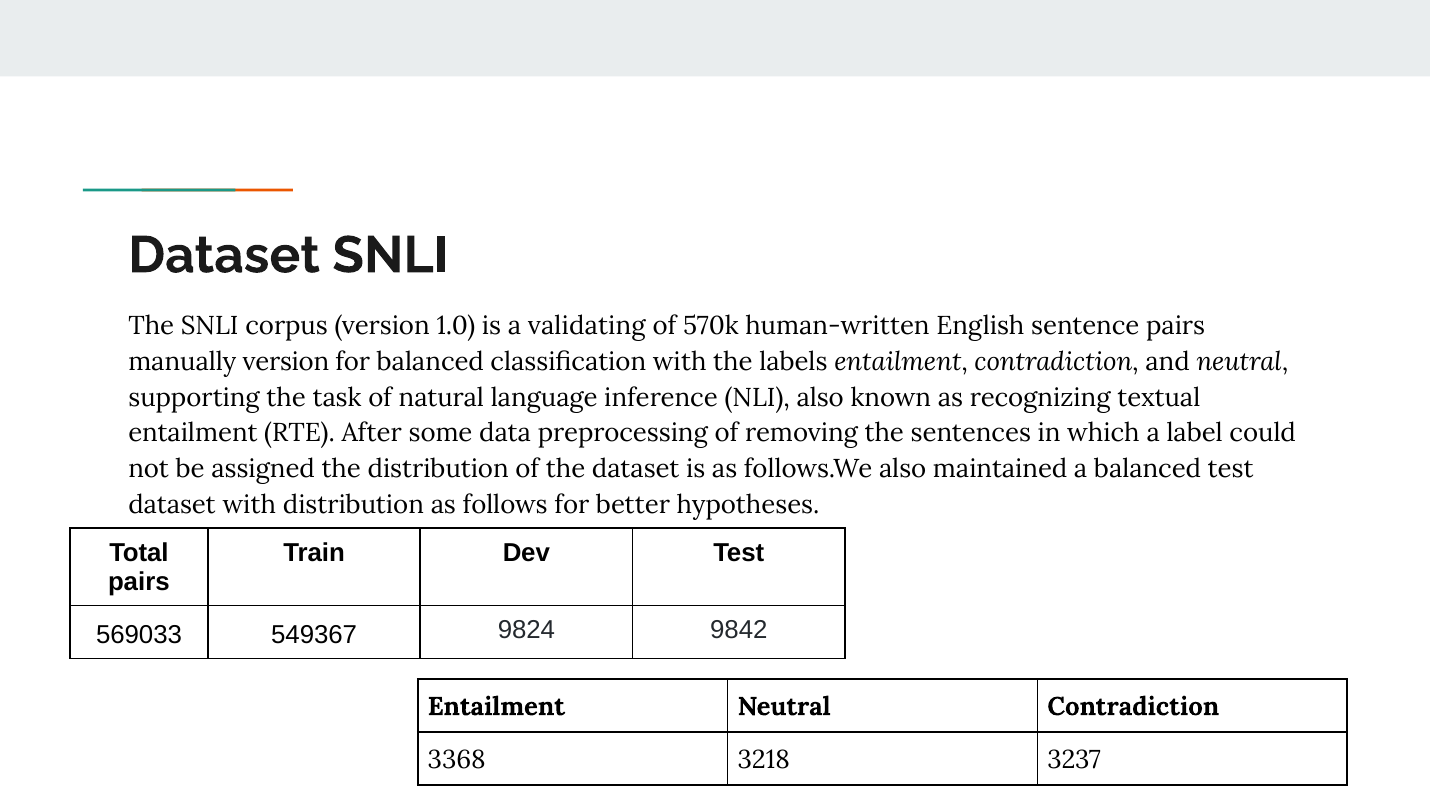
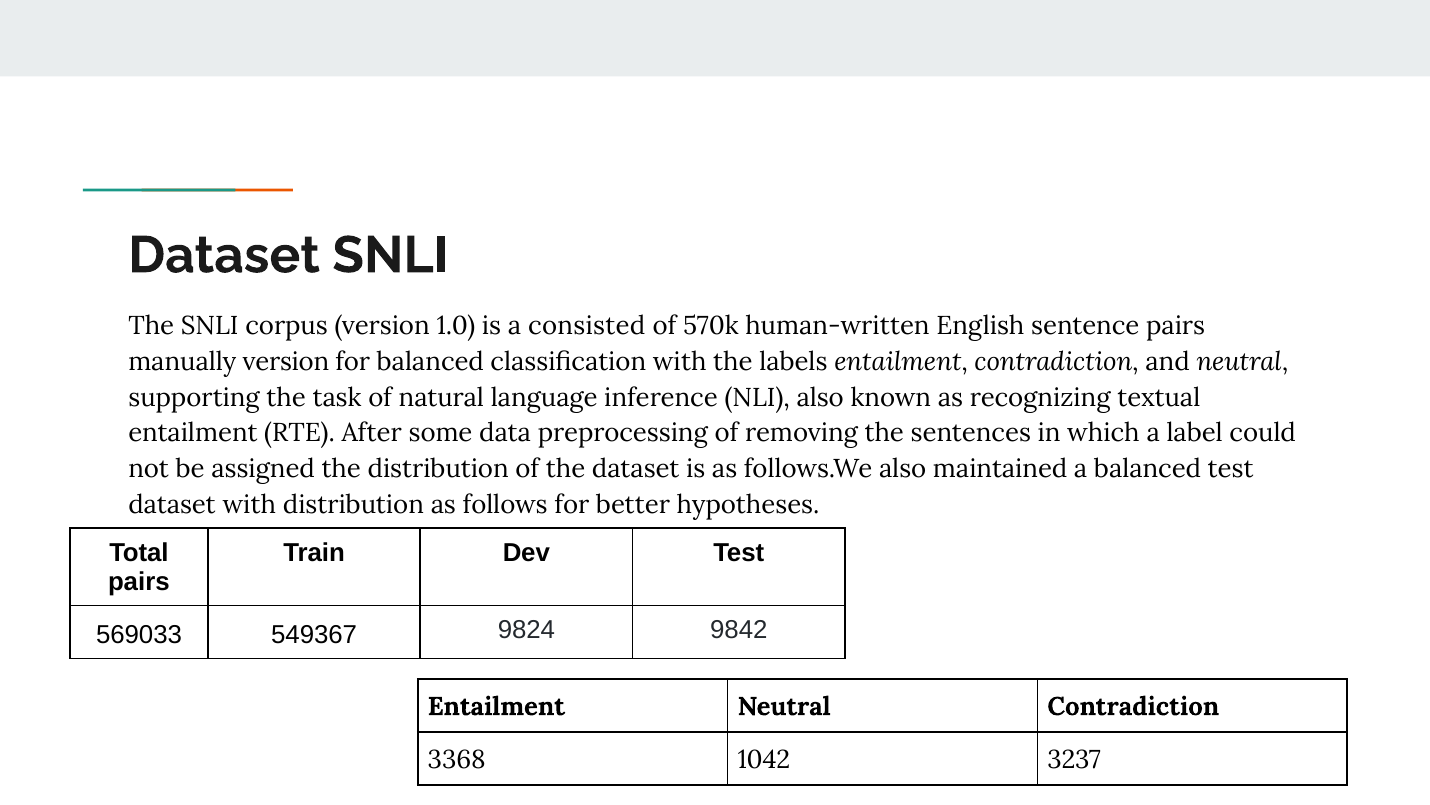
validating: validating -> consisted
3218: 3218 -> 1042
